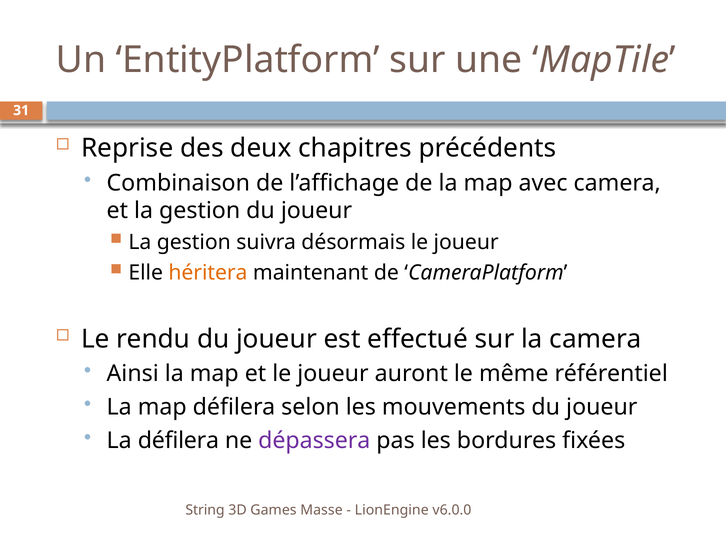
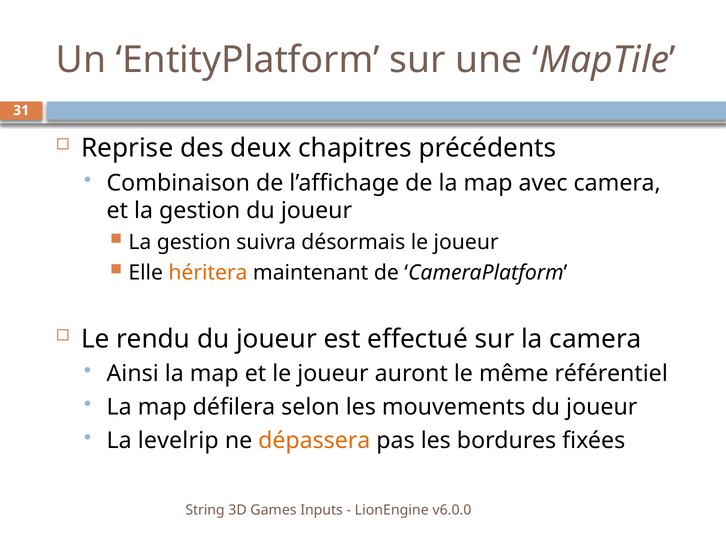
La défilera: défilera -> levelrip
dépassera colour: purple -> orange
Masse: Masse -> Inputs
